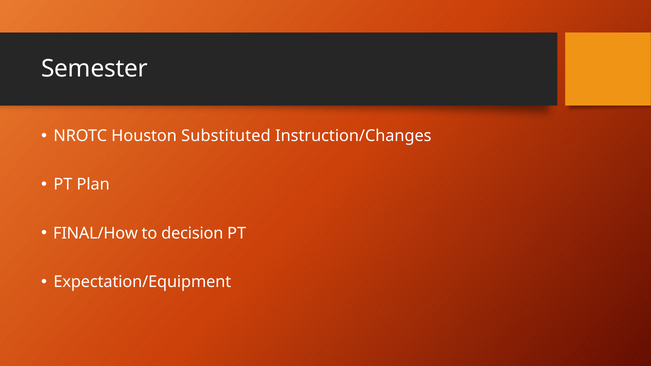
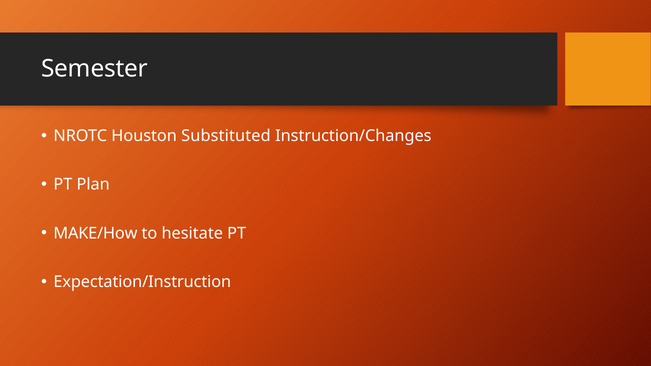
FINAL/How: FINAL/How -> MAKE/How
decision: decision -> hesitate
Expectation/Equipment: Expectation/Equipment -> Expectation/Instruction
